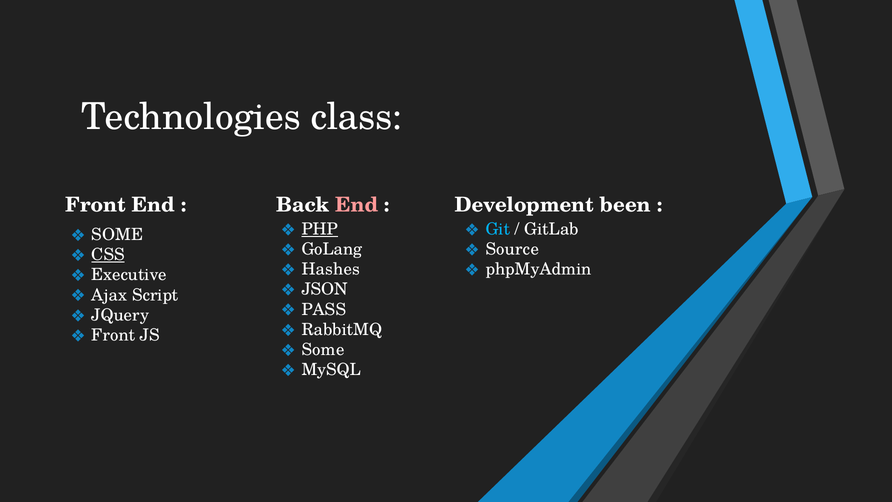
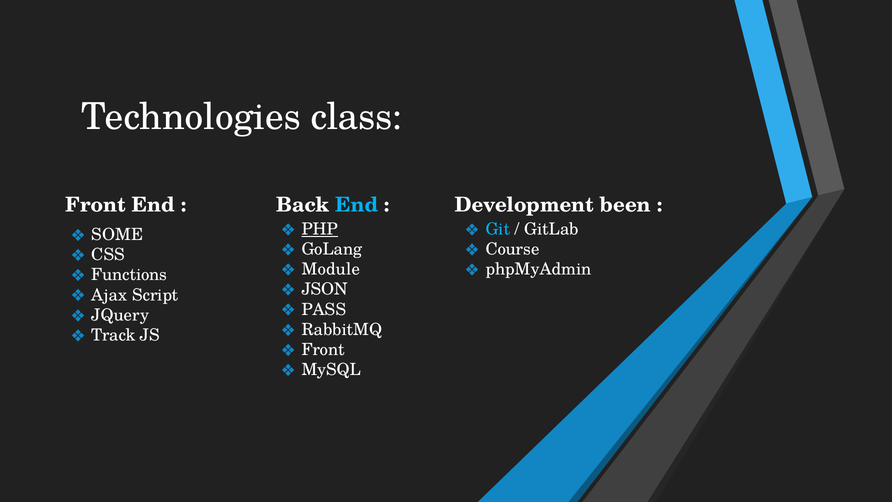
End at (357, 205) colour: pink -> light blue
Source: Source -> Course
CSS underline: present -> none
Hashes: Hashes -> Module
Executive: Executive -> Functions
Front at (113, 335): Front -> Track
Some at (323, 349): Some -> Front
